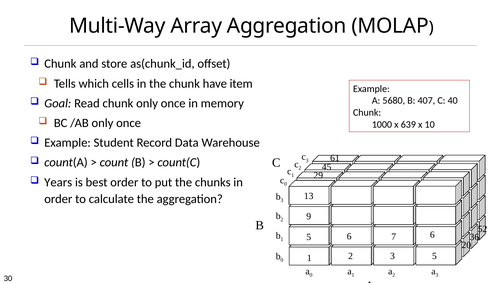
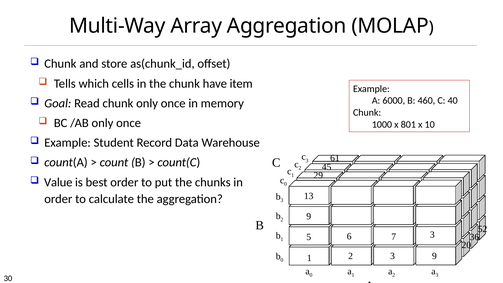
5680: 5680 -> 6000
407: 407 -> 460
639: 639 -> 801
Years: Years -> Value
7 6: 6 -> 3
3 5: 5 -> 9
